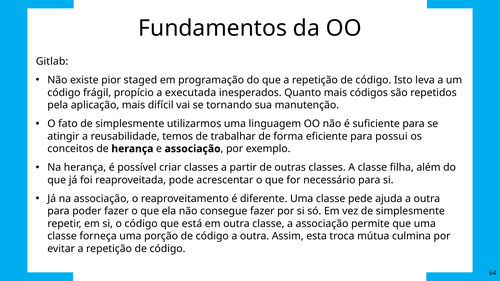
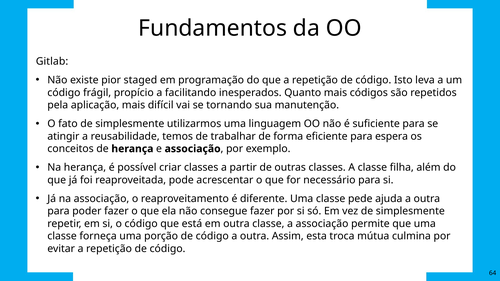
executada: executada -> facilitando
possui: possui -> espera
